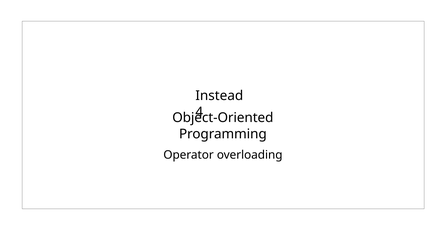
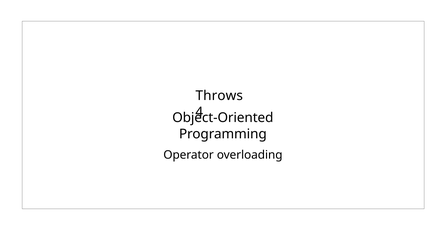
Instead: Instead -> Throws
